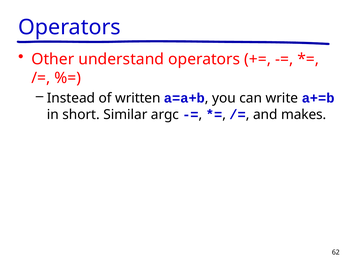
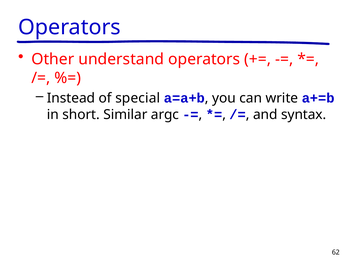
written: written -> special
makes: makes -> syntax
